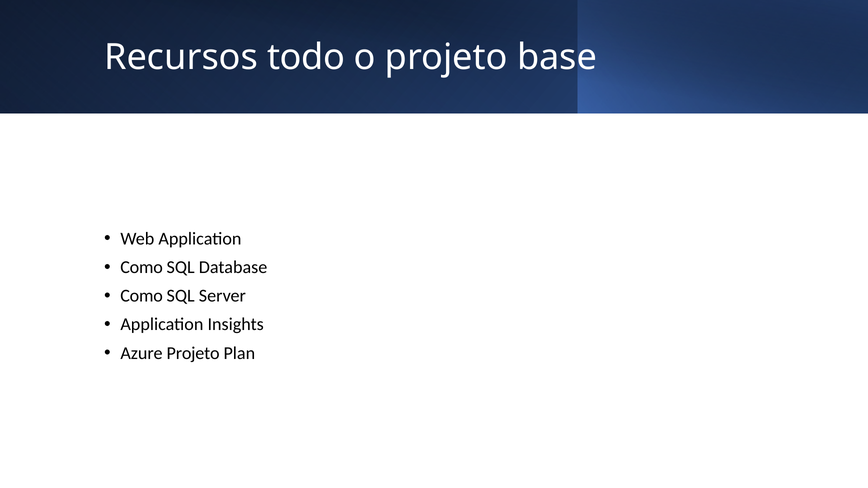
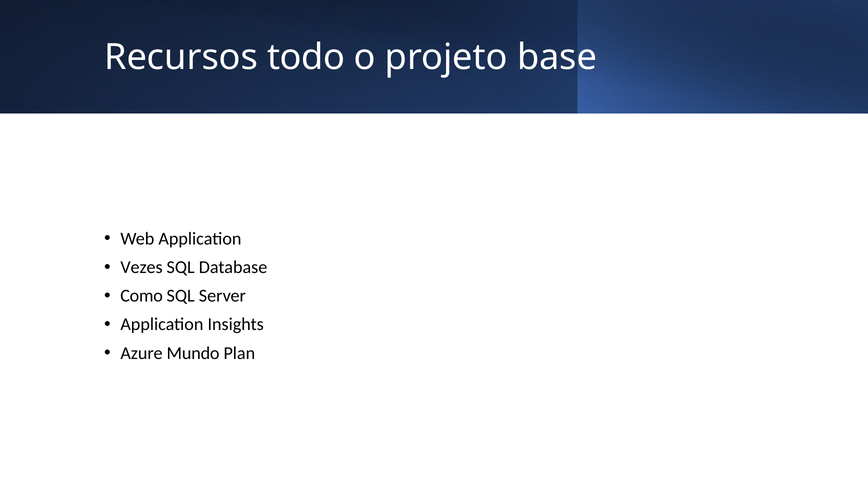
Como at (142, 267): Como -> Vezes
Azure Projeto: Projeto -> Mundo
